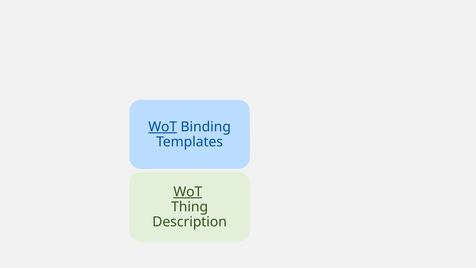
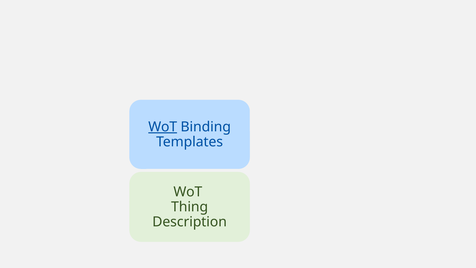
WoT at (188, 192) underline: present -> none
